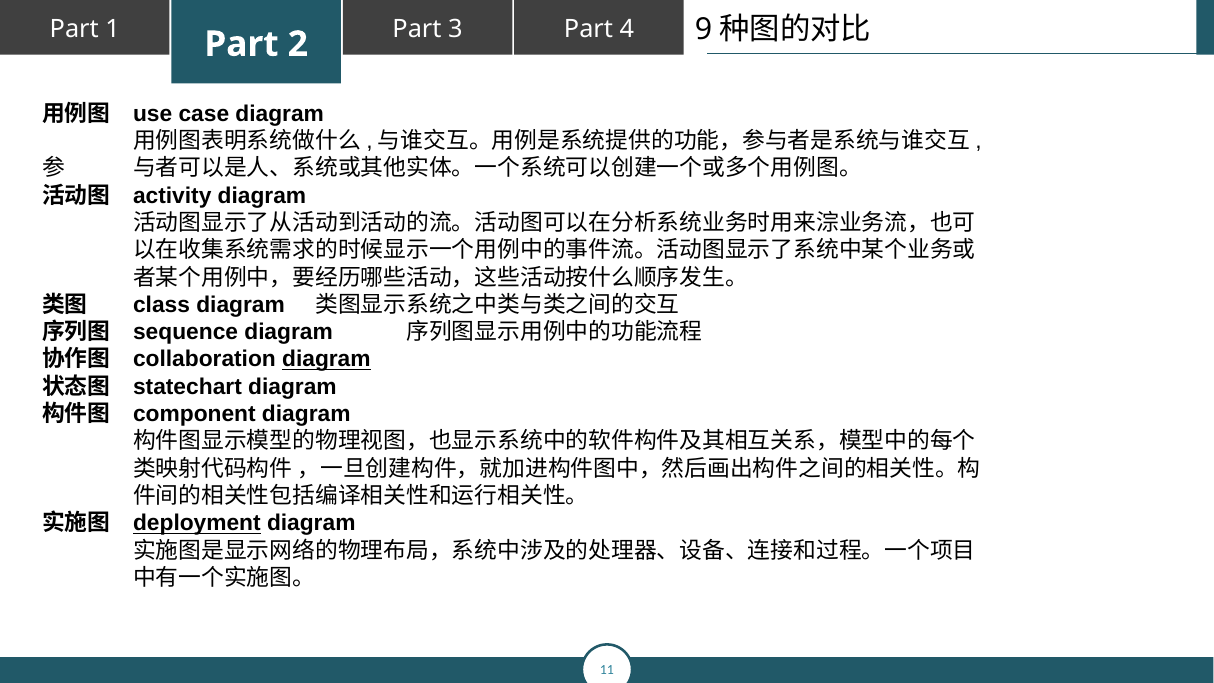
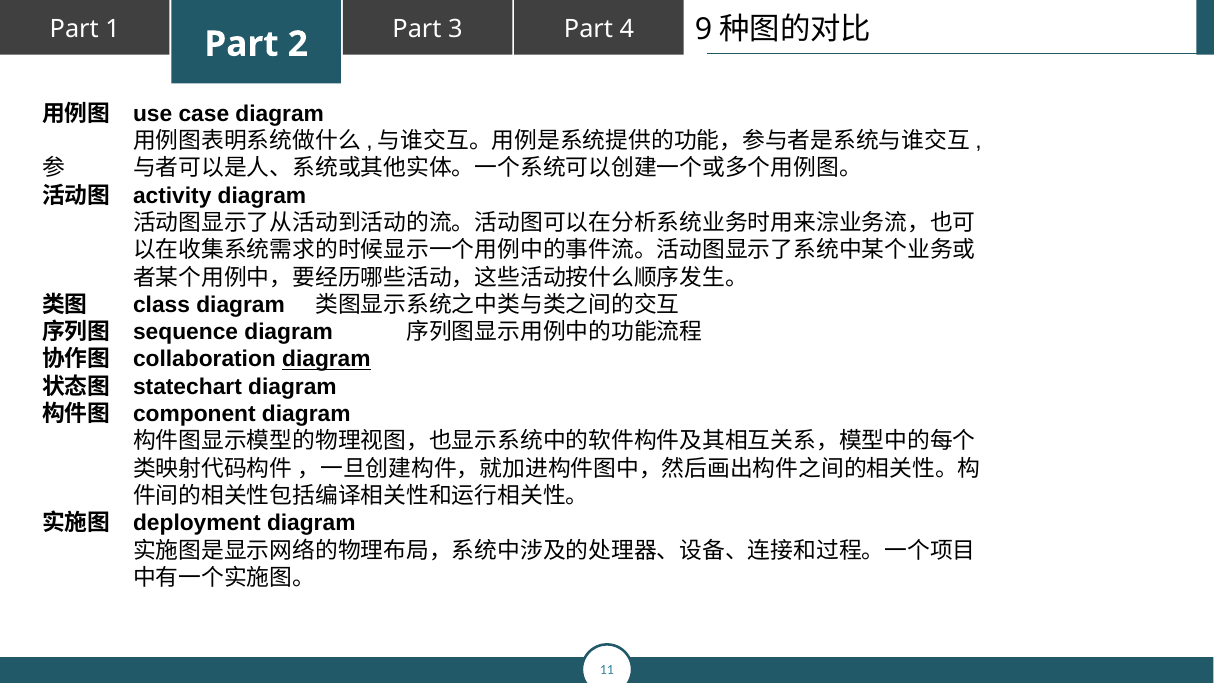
deployment underline: present -> none
